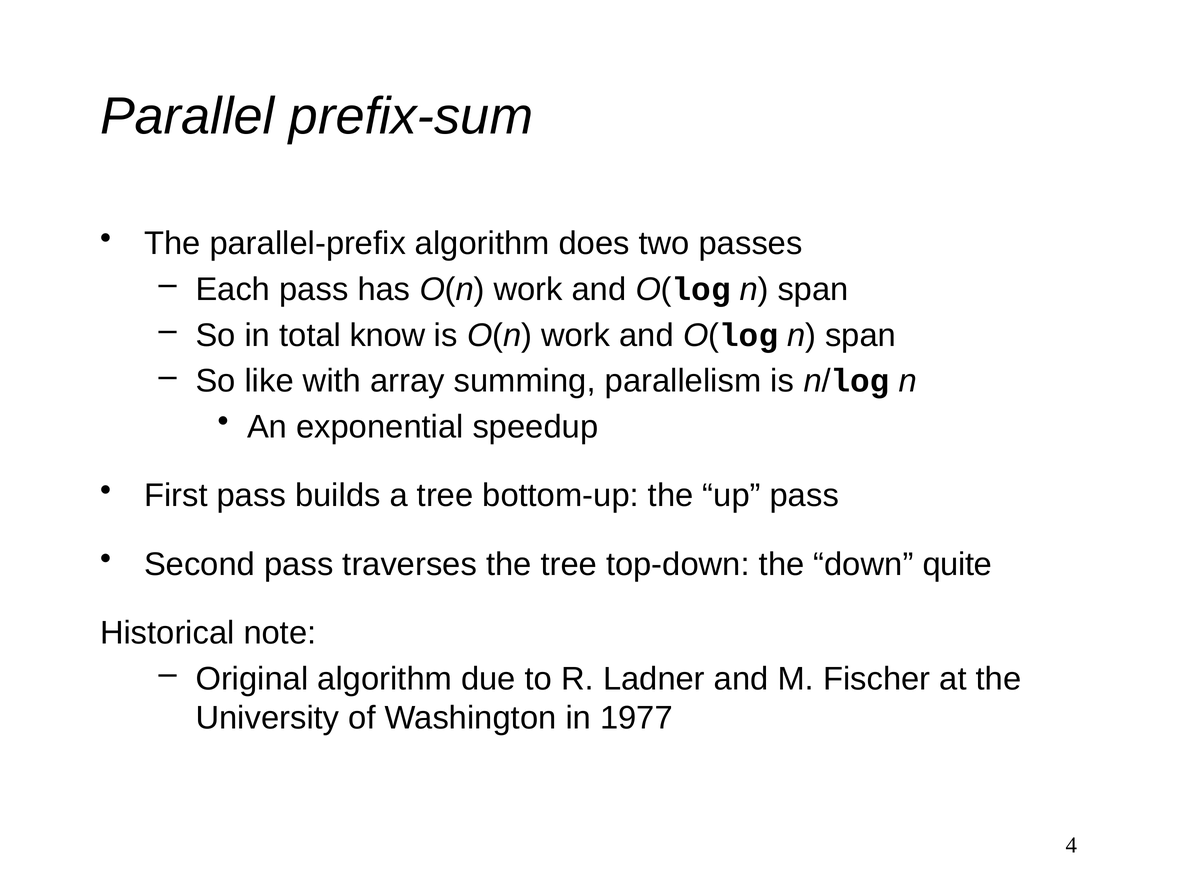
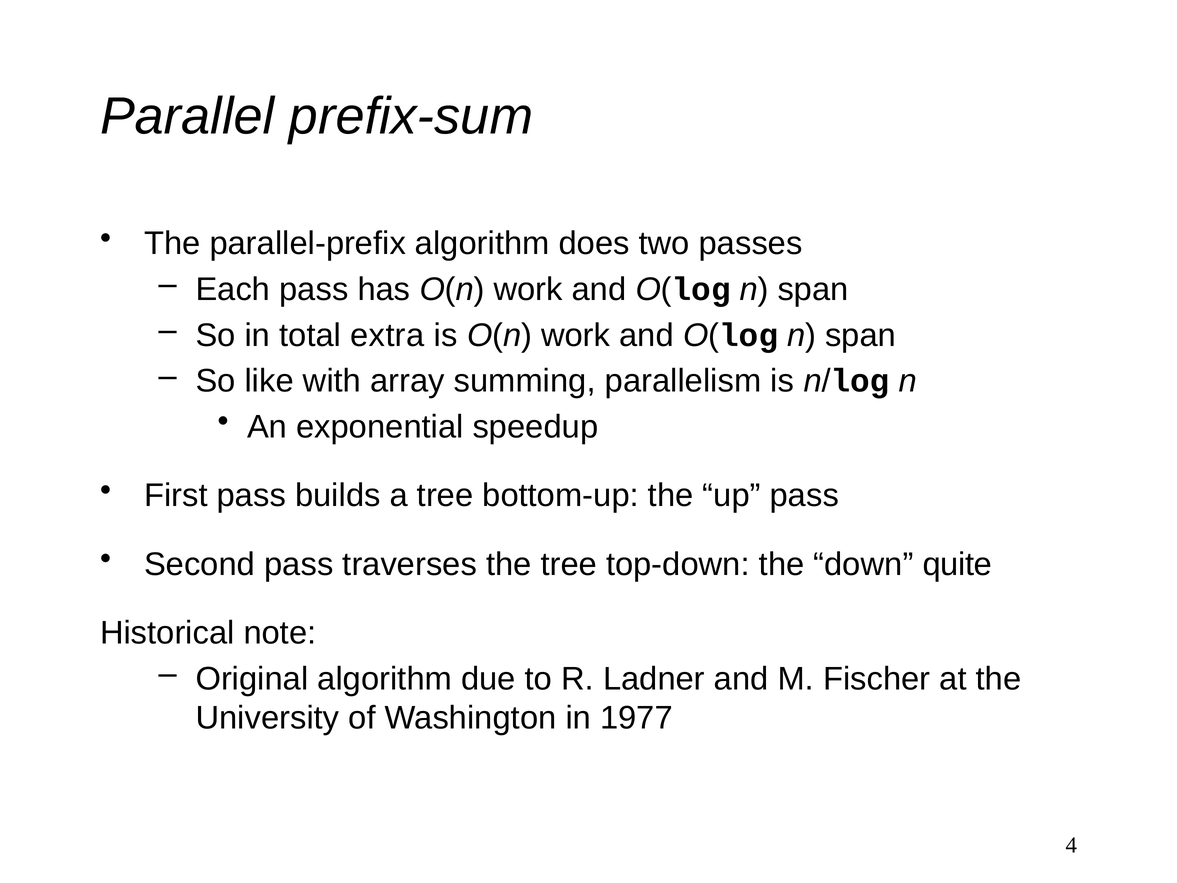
know: know -> extra
